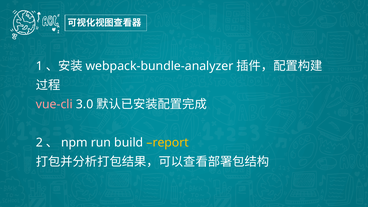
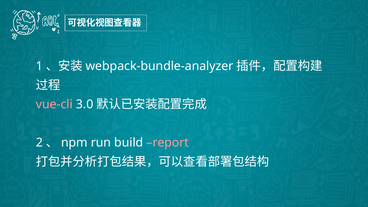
report colour: yellow -> pink
